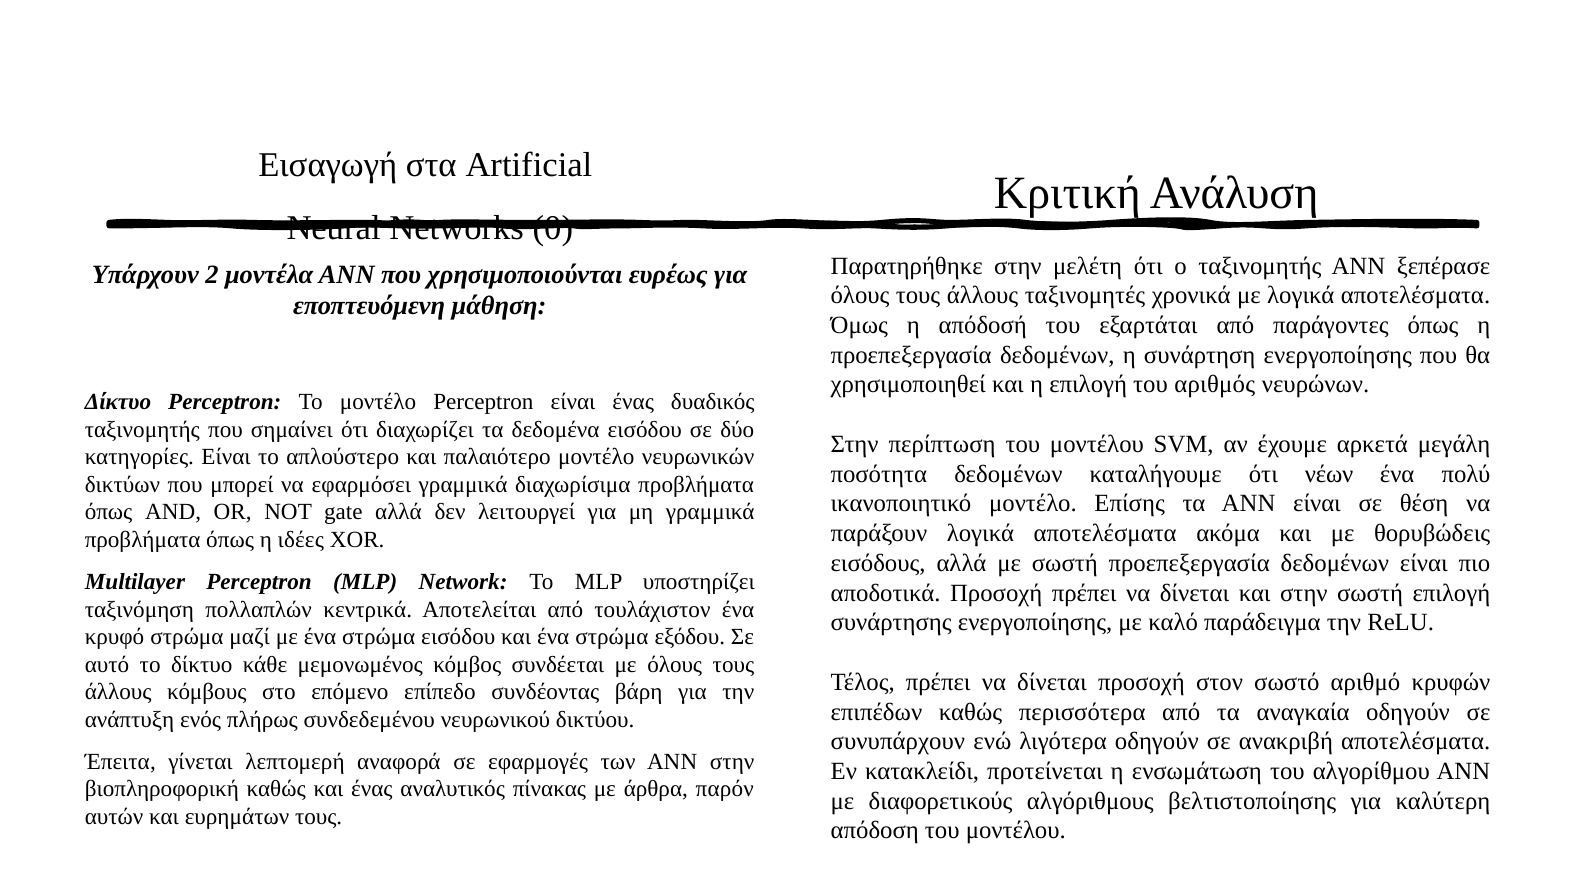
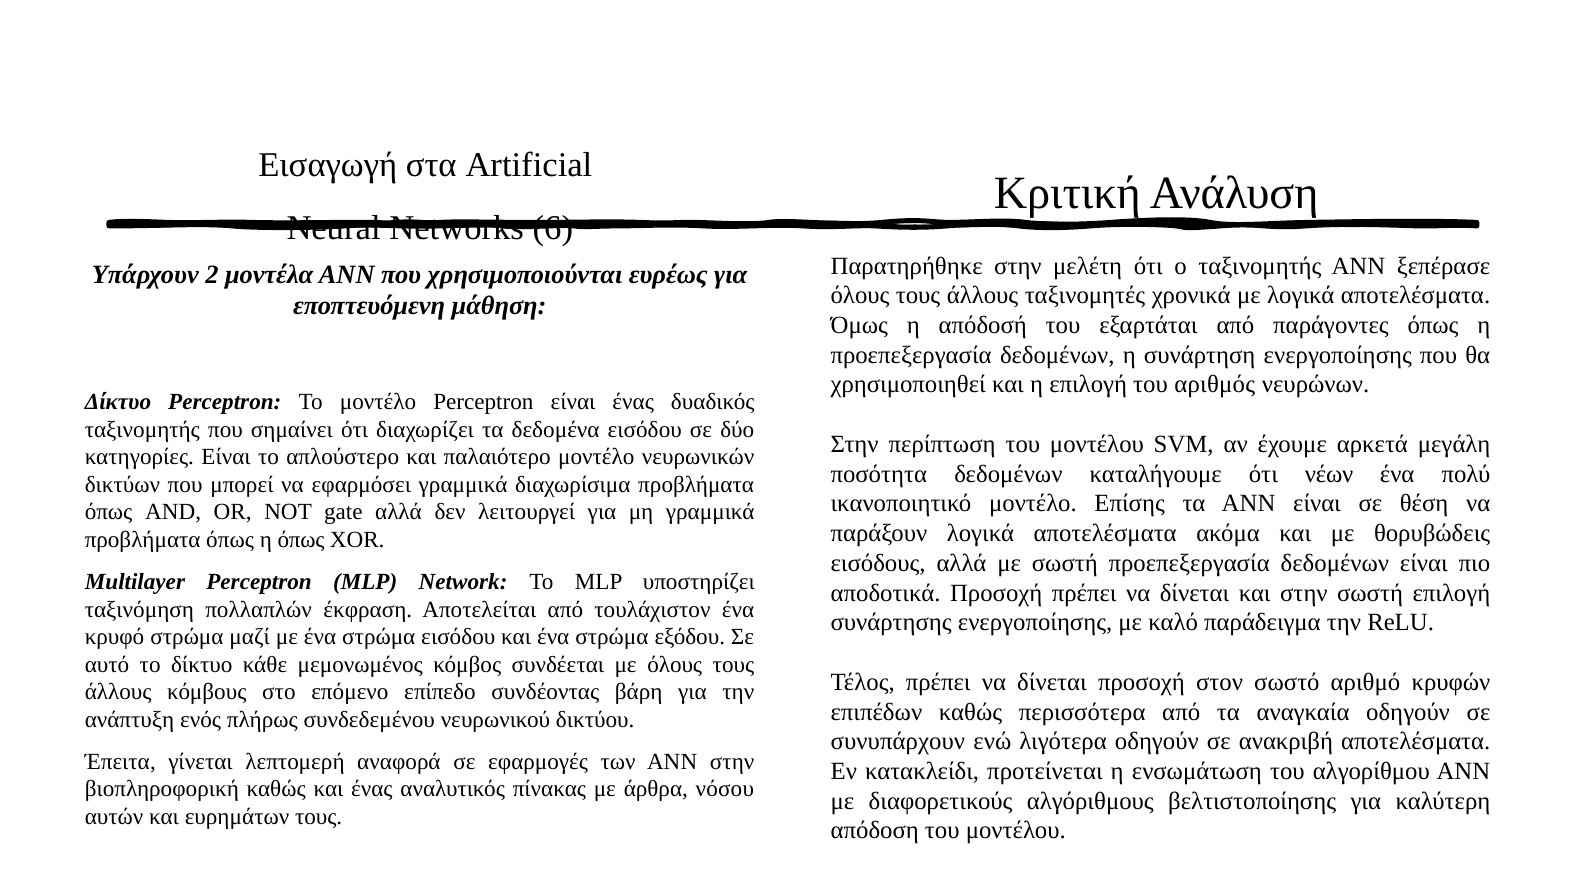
0: 0 -> 6
η ιδέες: ιδέες -> όπως
κεντρικά: κεντρικά -> έκφραση
παρόν: παρόν -> νόσου
